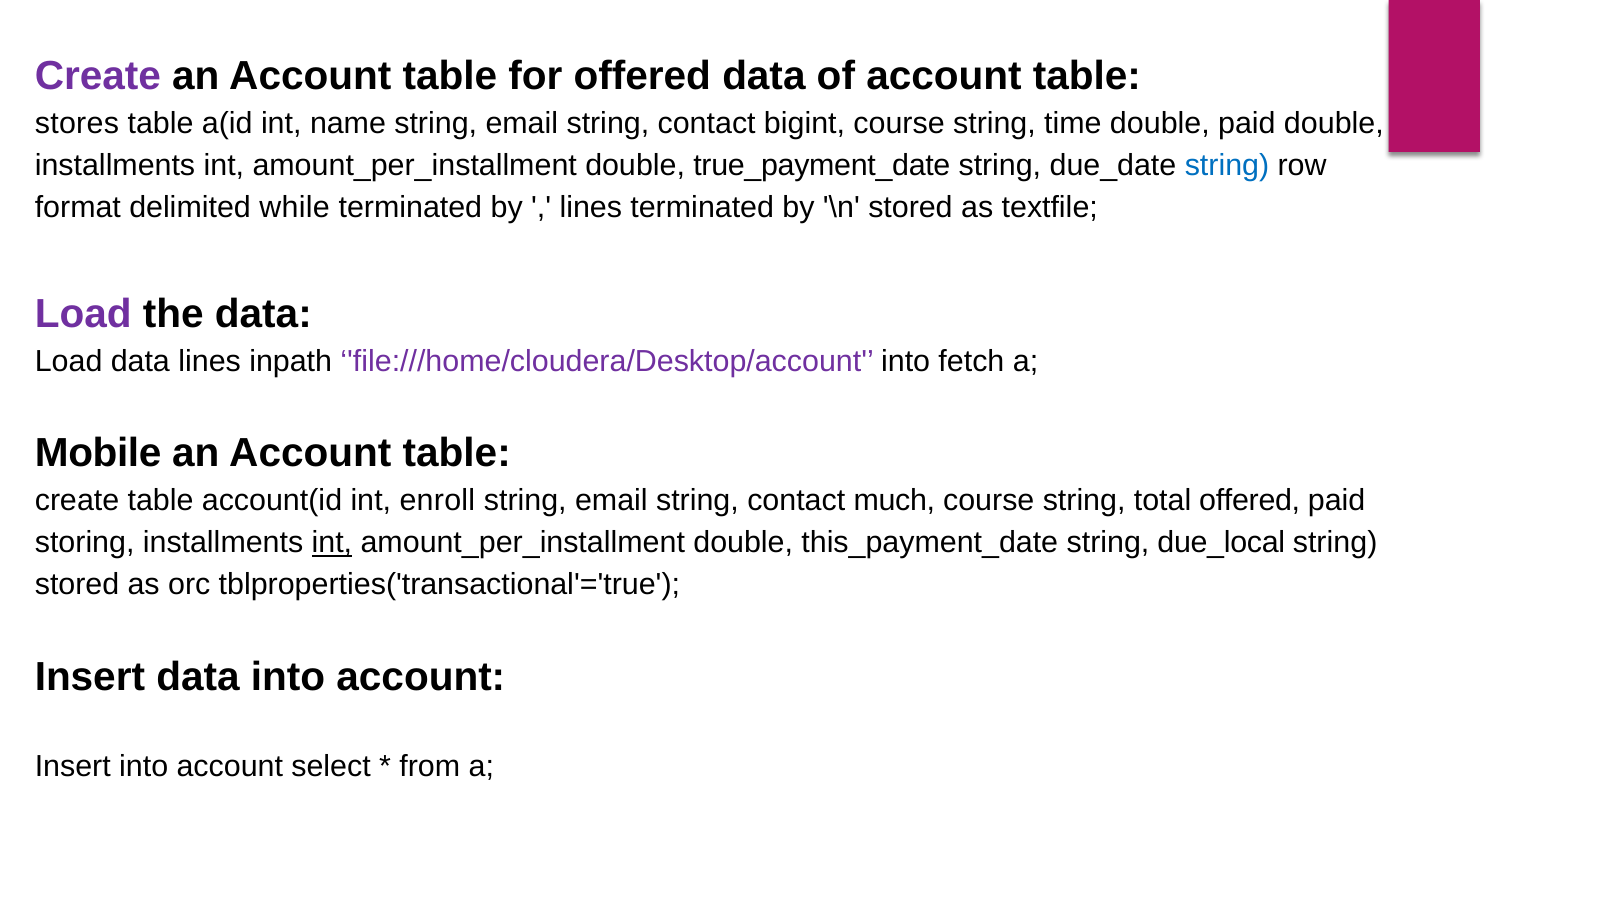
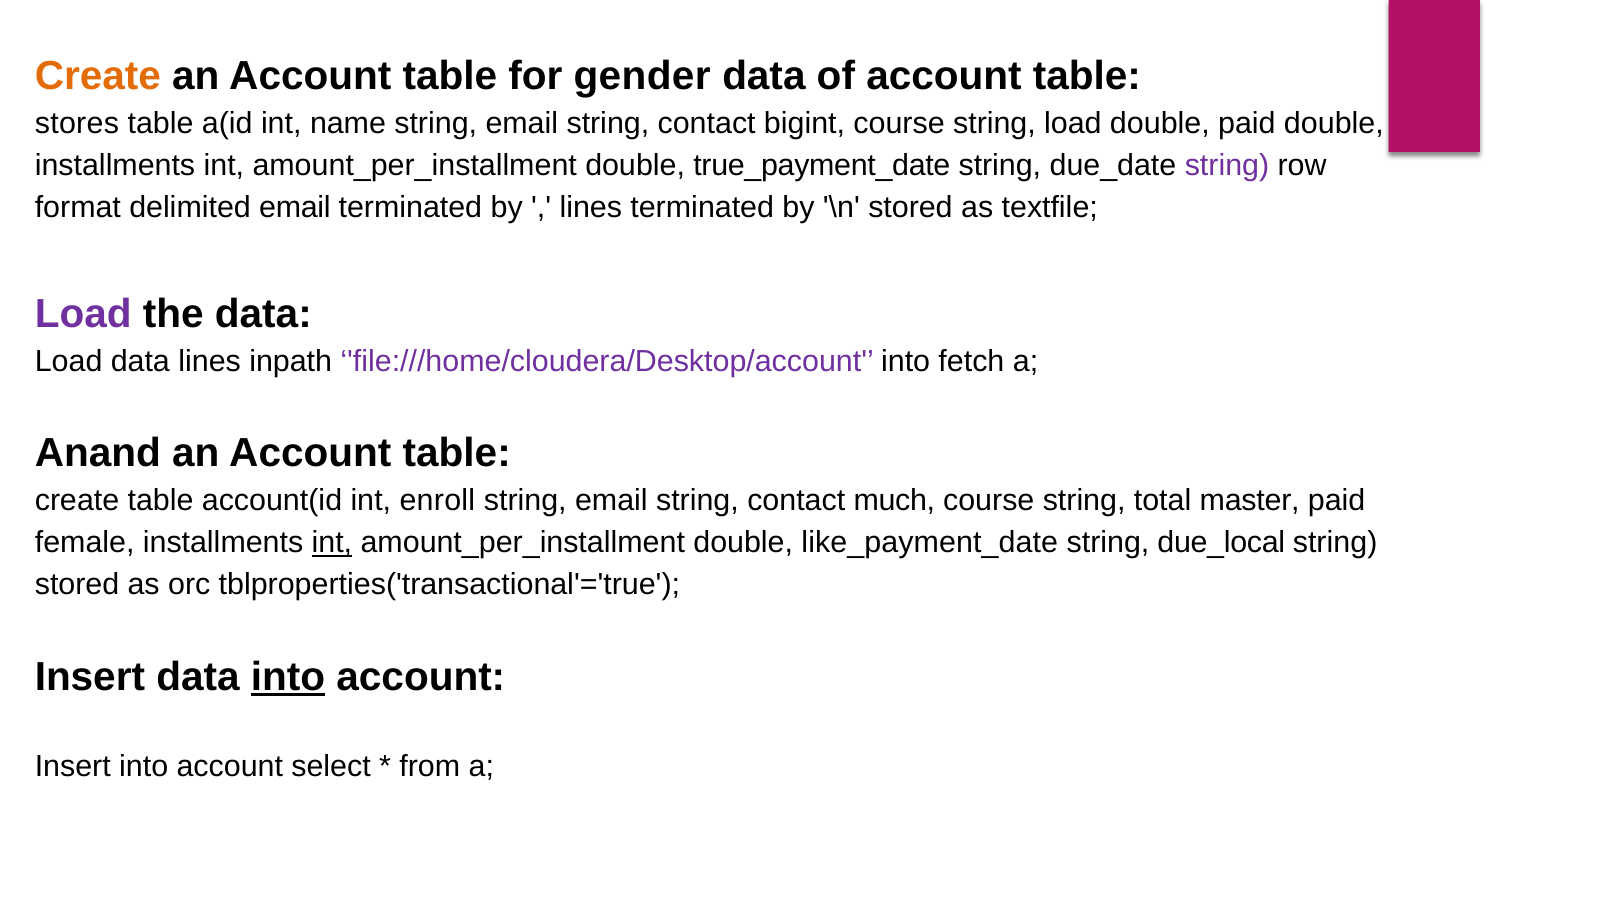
Create at (98, 76) colour: purple -> orange
for offered: offered -> gender
string time: time -> load
string at (1227, 165) colour: blue -> purple
delimited while: while -> email
Mobile: Mobile -> Anand
total offered: offered -> master
storing: storing -> female
this_payment_date: this_payment_date -> like_payment_date
into at (288, 677) underline: none -> present
